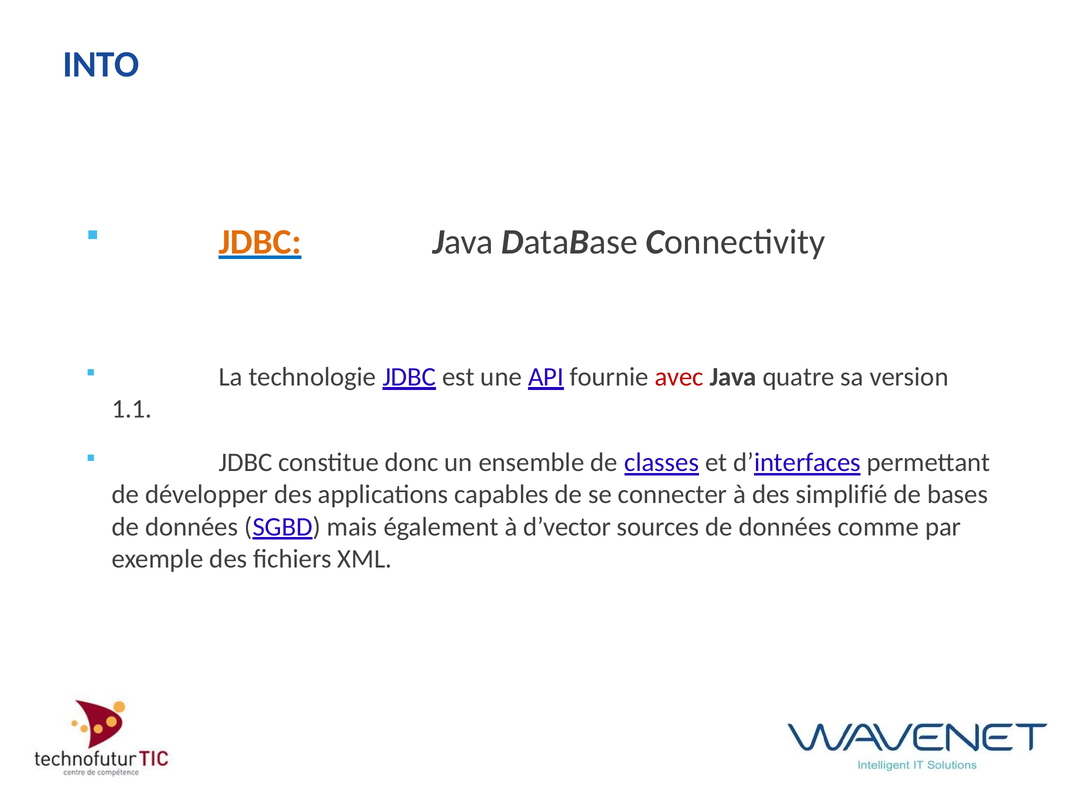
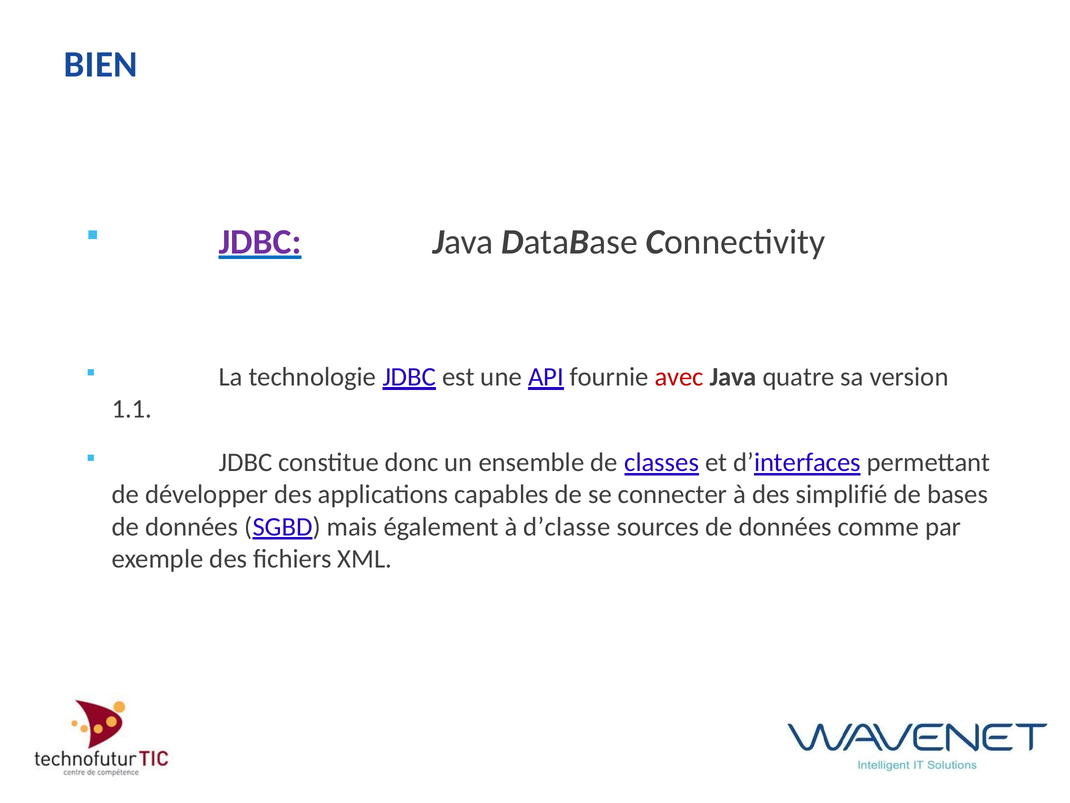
INTO: INTO -> BIEN
JDBC at (260, 242) colour: orange -> purple
d’vector: d’vector -> d’classe
